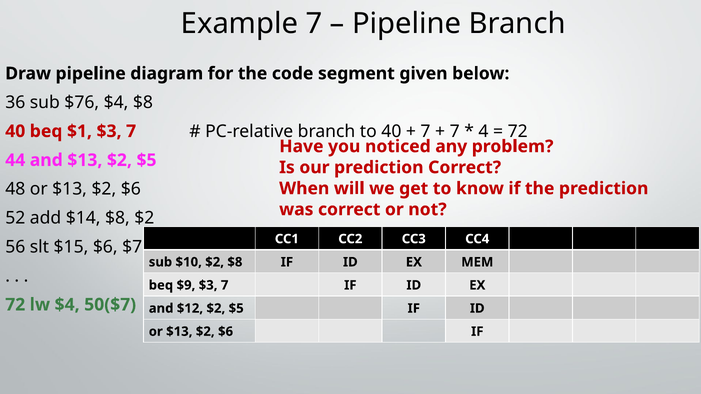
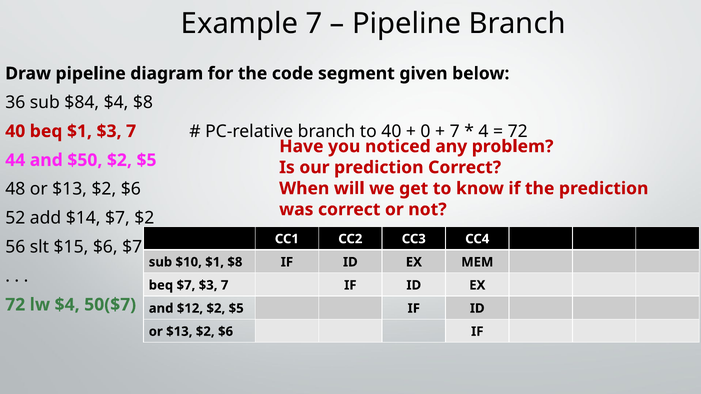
$76: $76 -> $84
7 at (426, 131): 7 -> 0
and $13: $13 -> $50
$14 $8: $8 -> $7
$10 $2: $2 -> $1
beq $9: $9 -> $7
